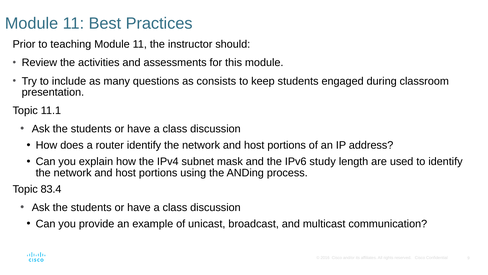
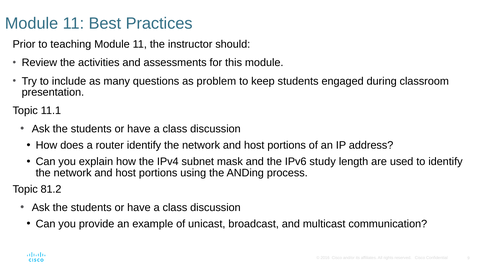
consists: consists -> problem
83.4: 83.4 -> 81.2
